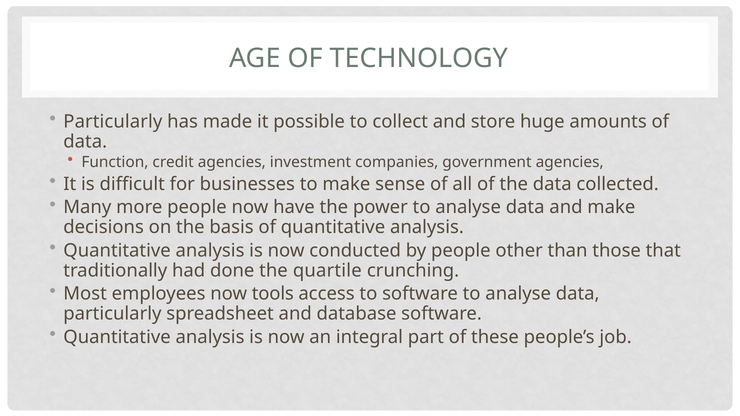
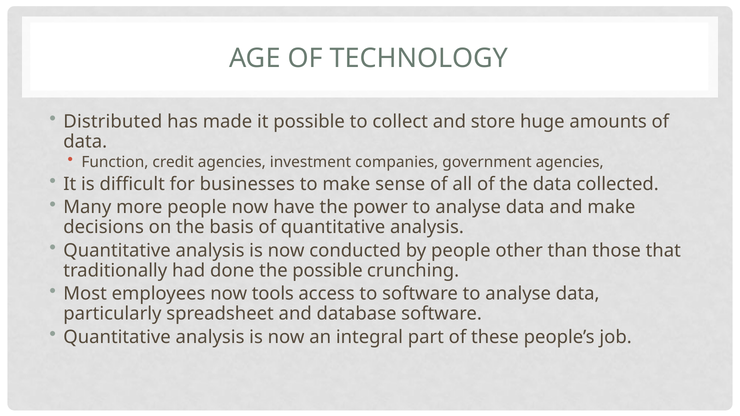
Particularly at (113, 122): Particularly -> Distributed
the quartile: quartile -> possible
